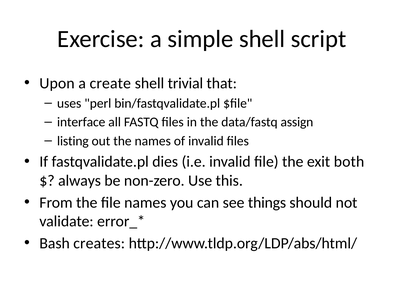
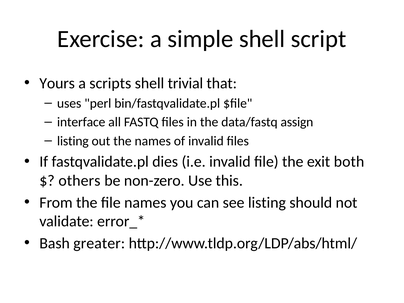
Upon: Upon -> Yours
create: create -> scripts
always: always -> others
see things: things -> listing
creates: creates -> greater
